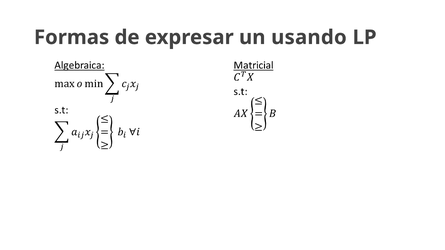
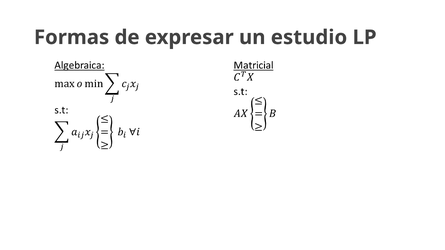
usando: usando -> estudio
